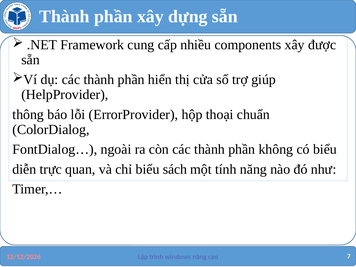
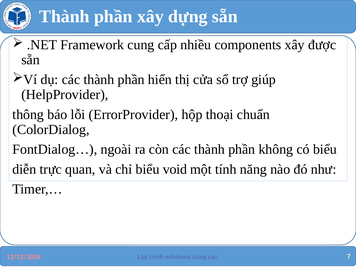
sách: sách -> void
